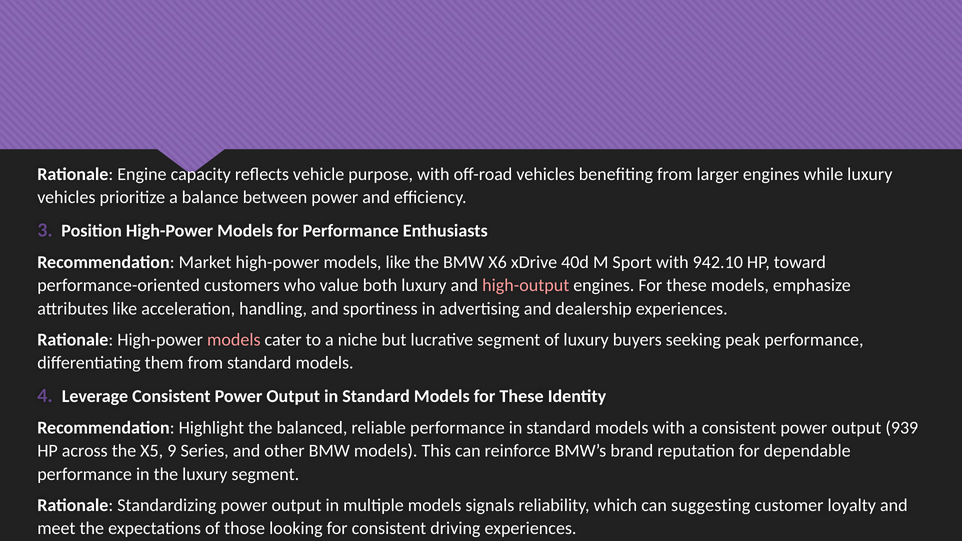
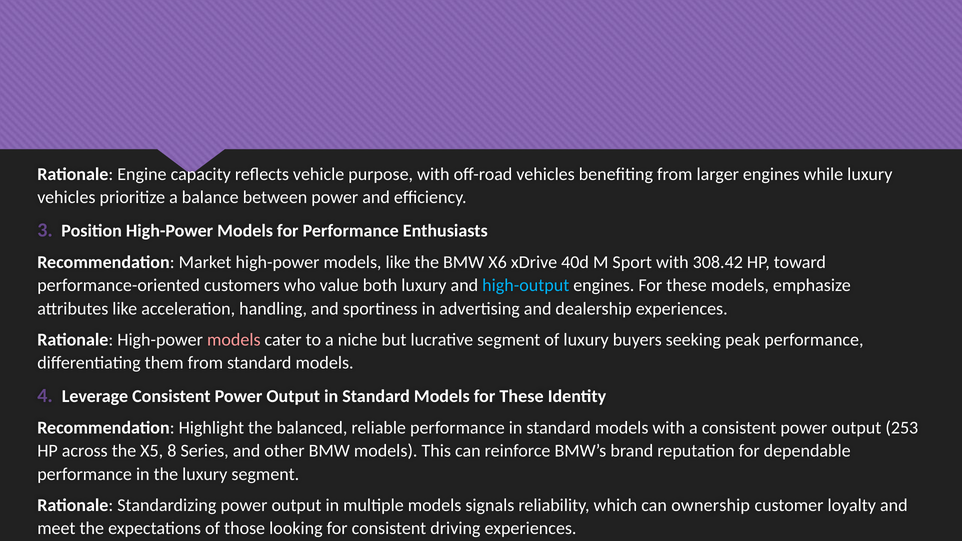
942.10: 942.10 -> 308.42
high-output colour: pink -> light blue
939: 939 -> 253
9: 9 -> 8
suggesting: suggesting -> ownership
